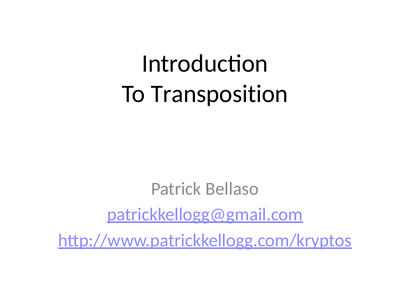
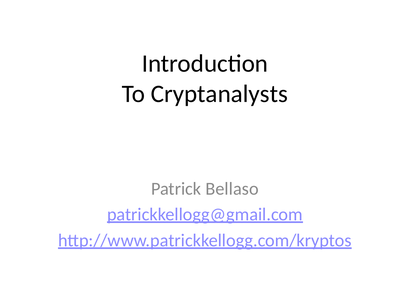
Transposition: Transposition -> Cryptanalysts
